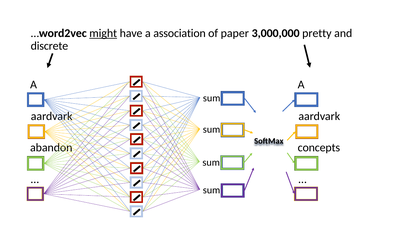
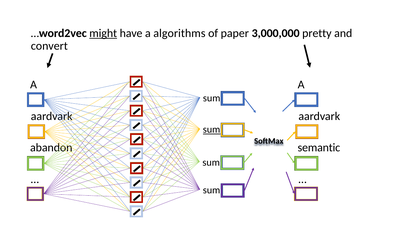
association: association -> algorithms
discrete: discrete -> convert
sum at (212, 130) underline: none -> present
concepts: concepts -> semantic
